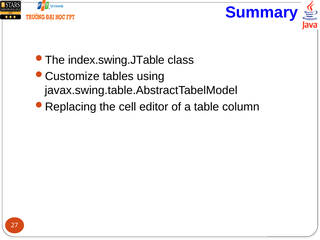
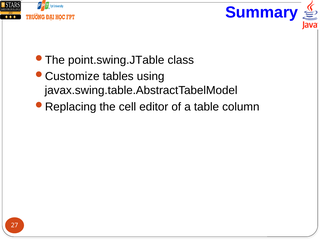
index.swing.JTable: index.swing.JTable -> point.swing.JTable
